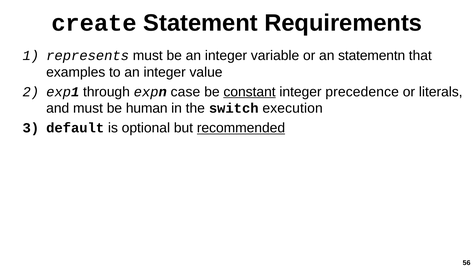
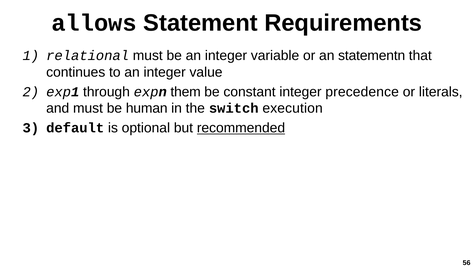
create: create -> allows
represents: represents -> relational
examples: examples -> continues
case: case -> them
constant underline: present -> none
